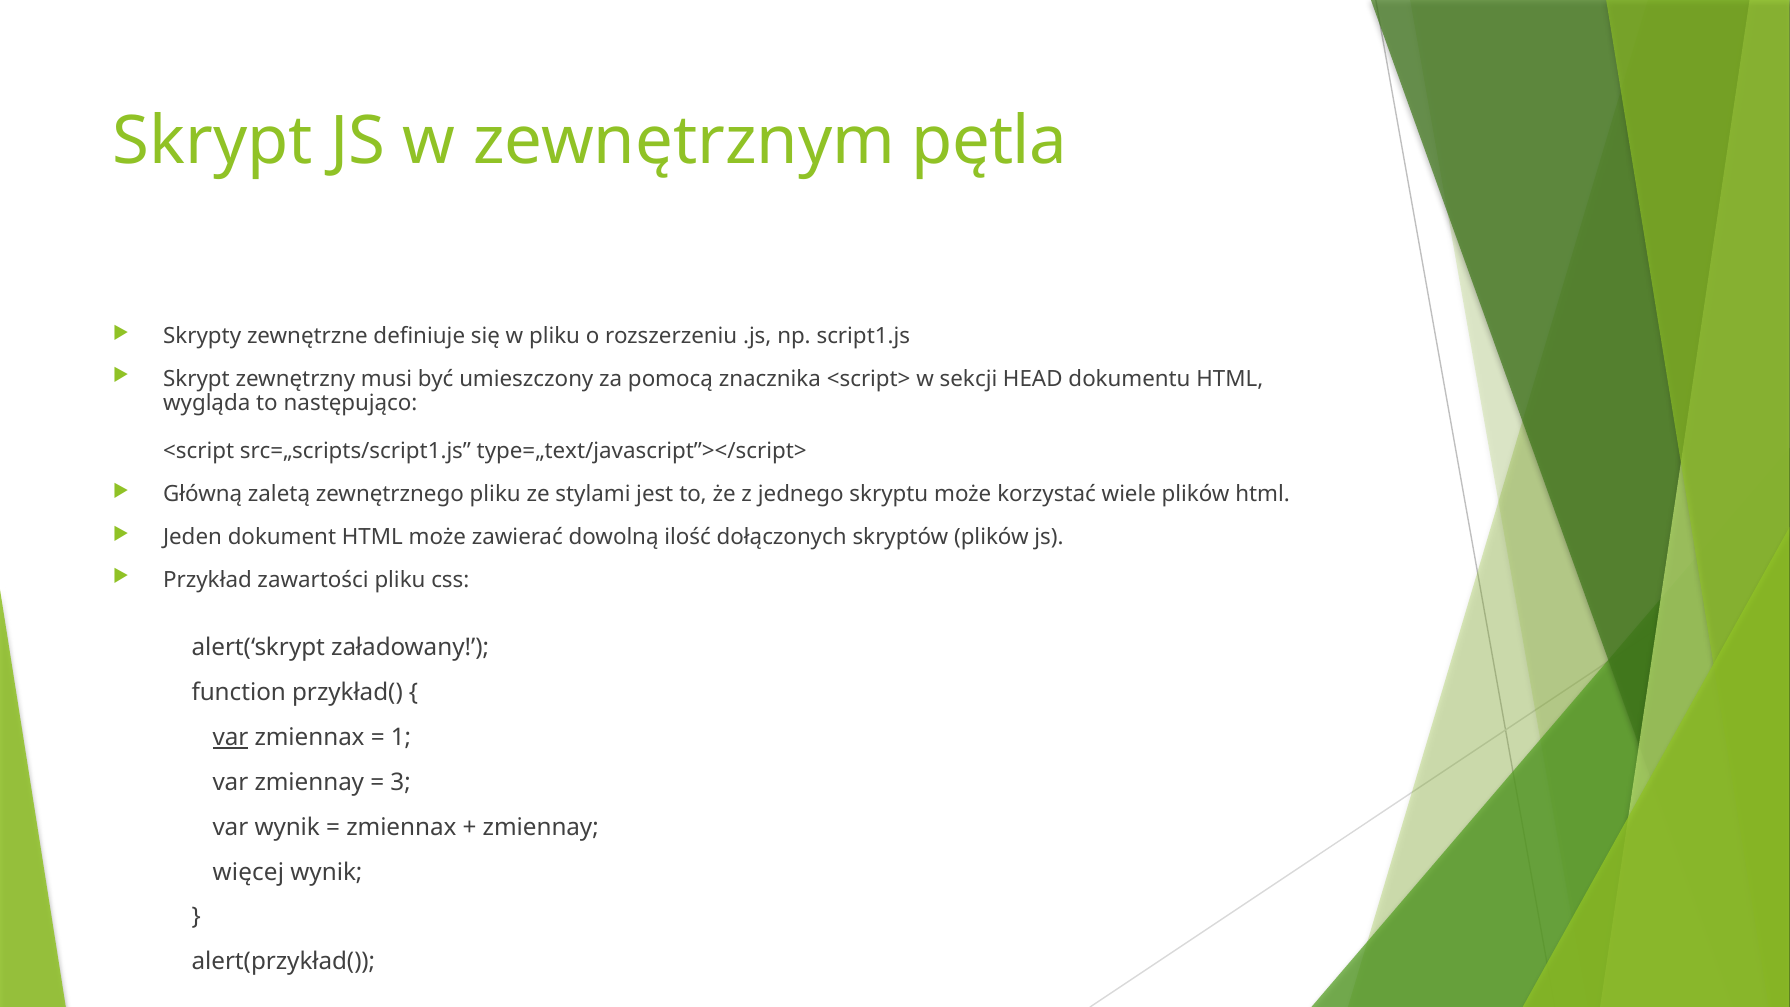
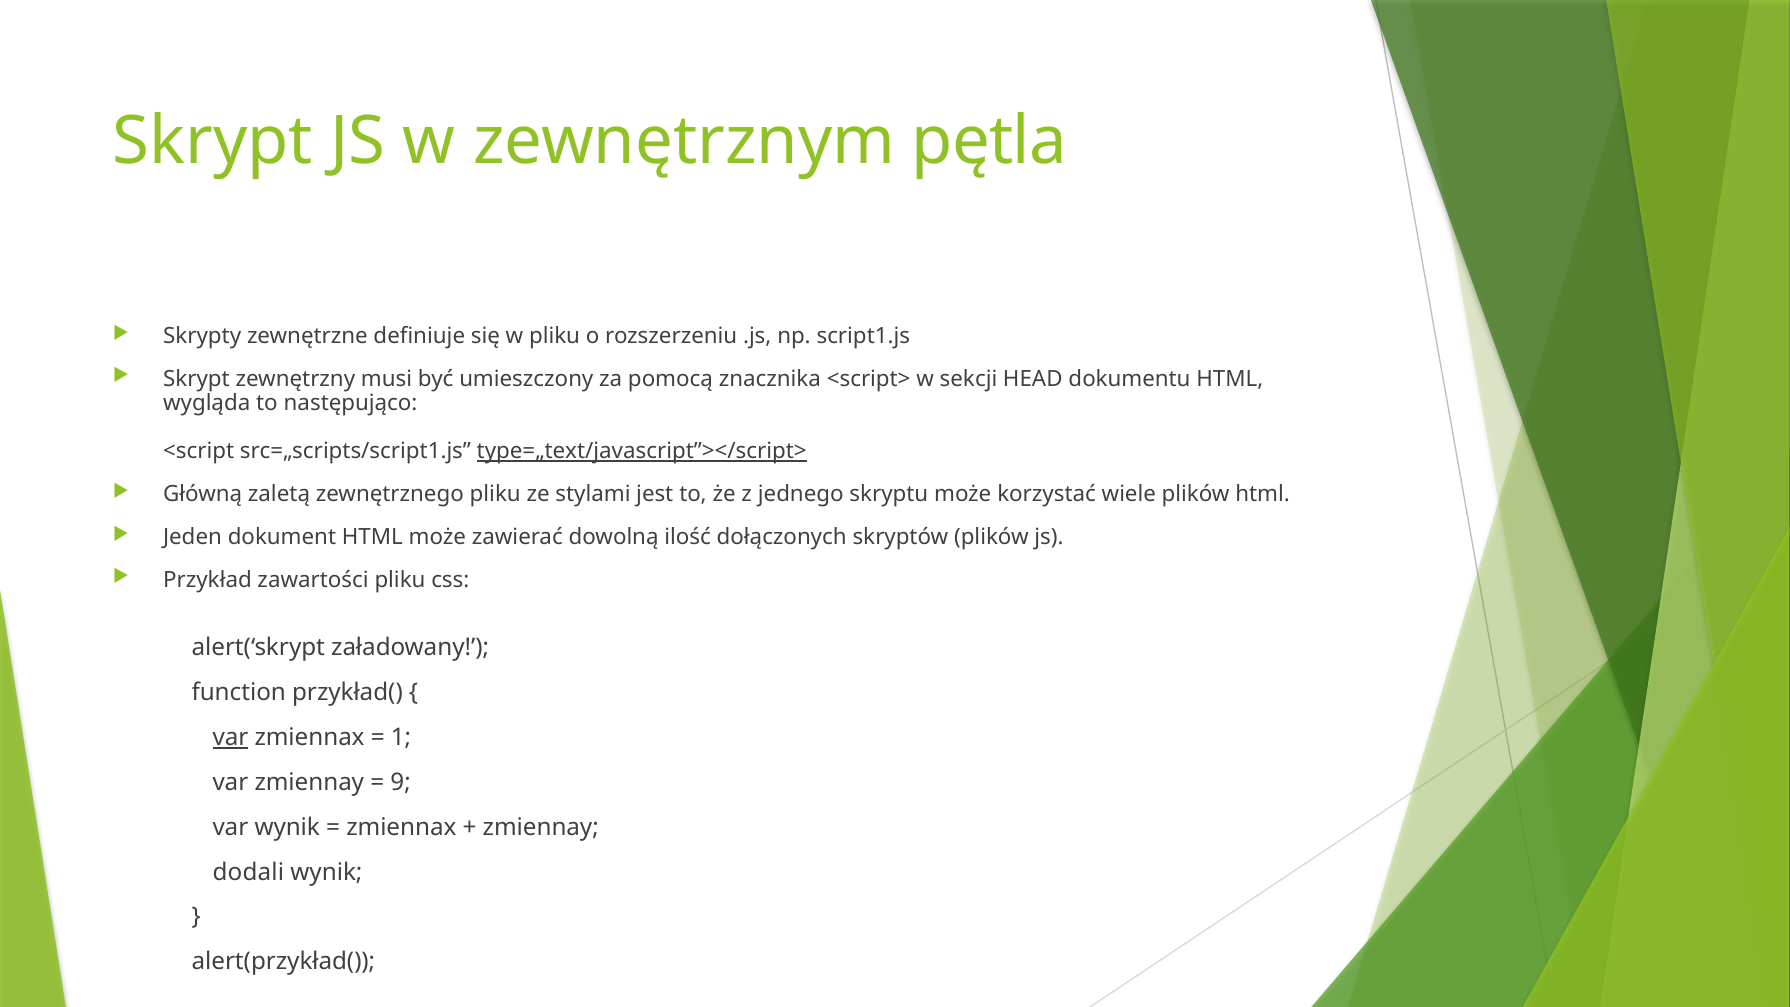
type=„text/javascript”></script> underline: none -> present
3: 3 -> 9
więcej: więcej -> dodali
